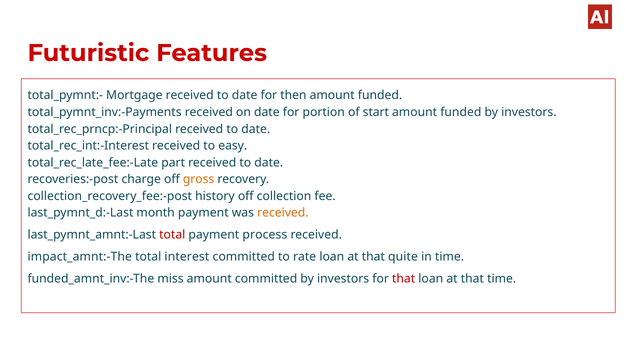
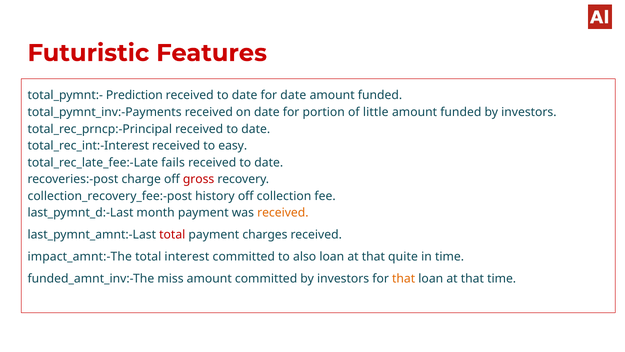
Mortgage: Mortgage -> Prediction
for then: then -> date
start: start -> little
part: part -> fails
gross colour: orange -> red
process: process -> charges
rate: rate -> also
that at (404, 278) colour: red -> orange
